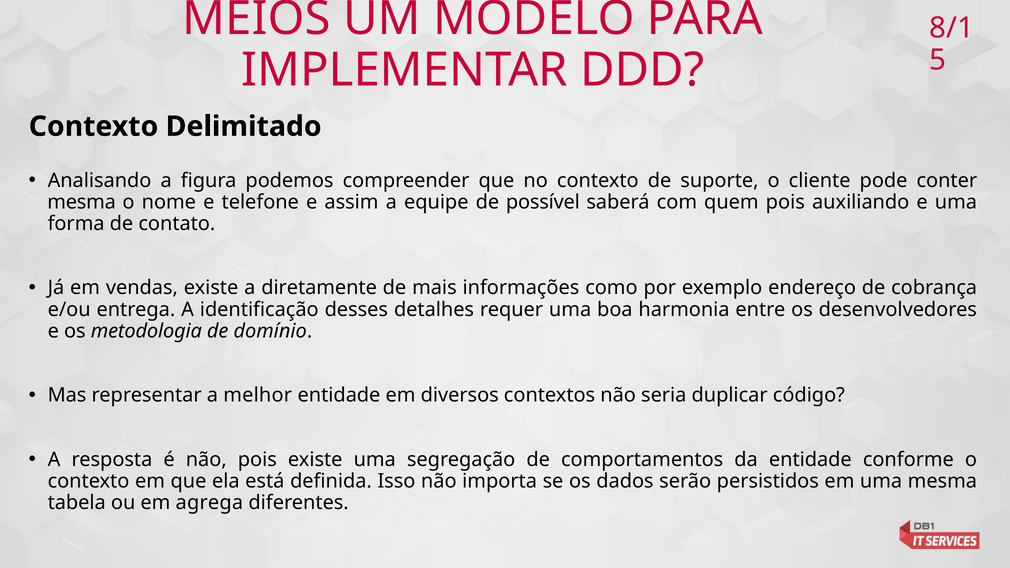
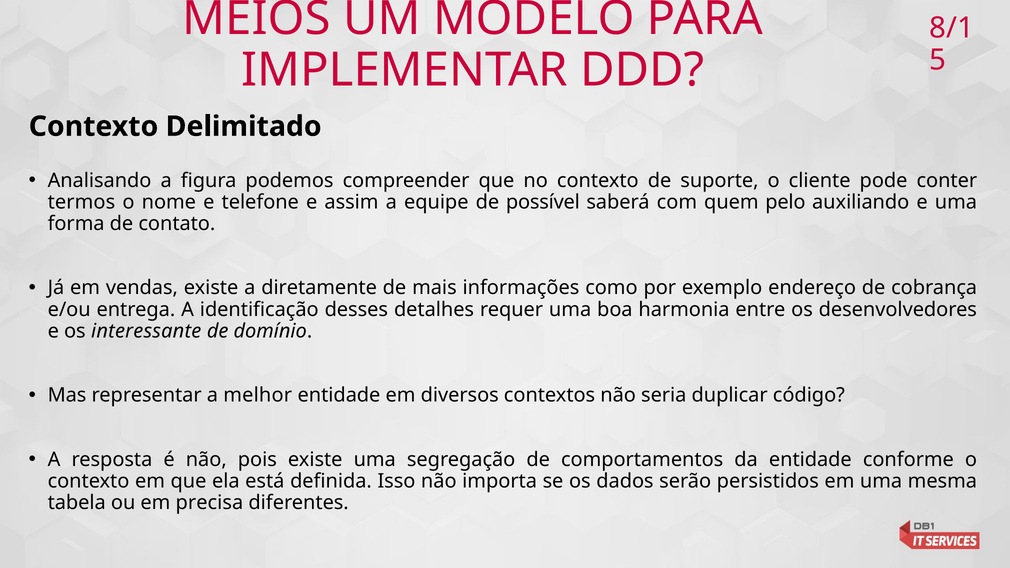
mesma at (82, 202): mesma -> termos
quem pois: pois -> pelo
metodologia: metodologia -> interessante
agrega: agrega -> precisa
